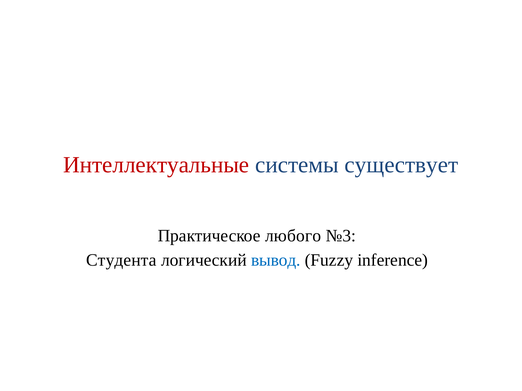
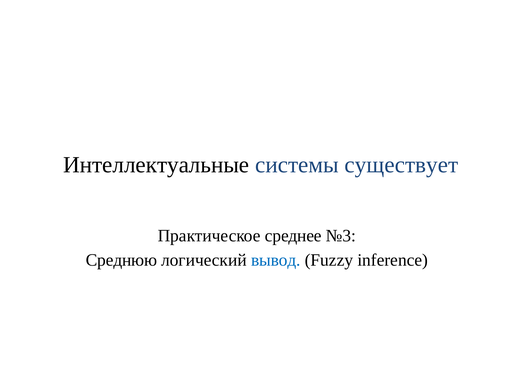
Интеллектуальные colour: red -> black
любого: любого -> среднее
Студента: Студента -> Среднюю
